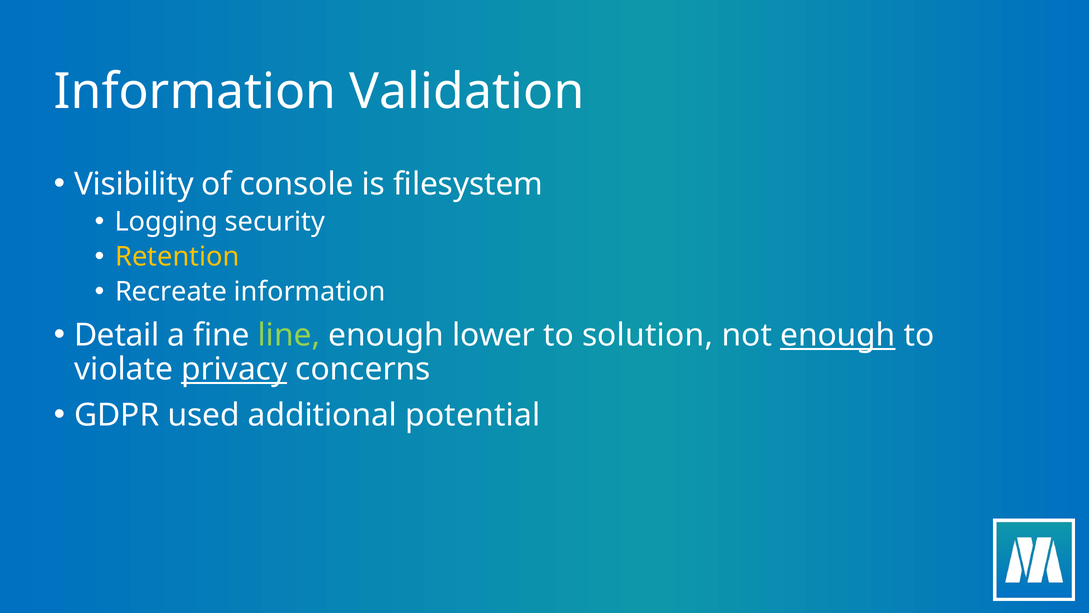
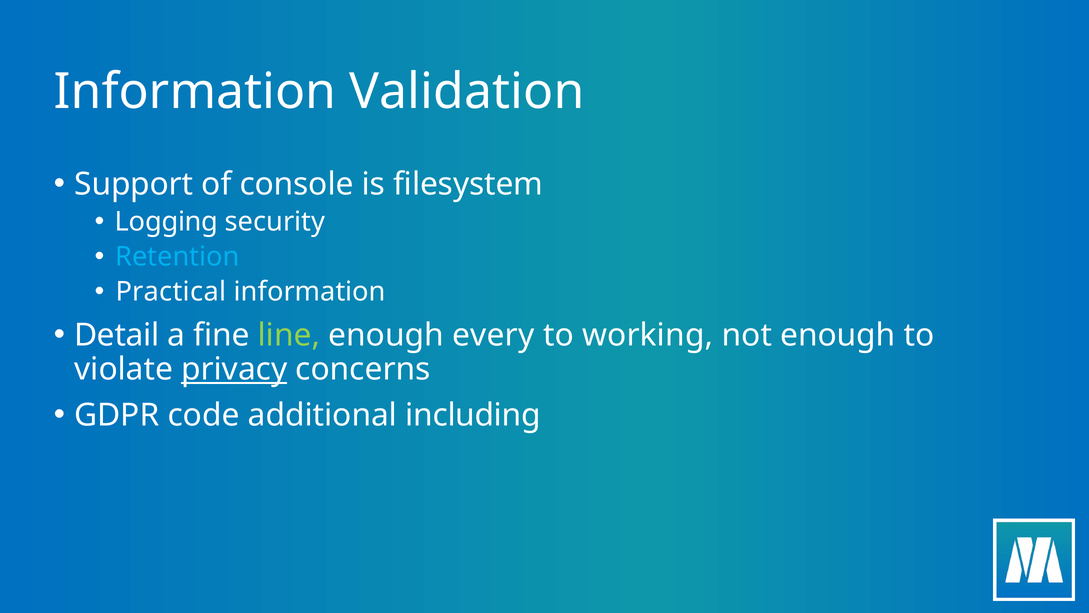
Visibility: Visibility -> Support
Retention colour: yellow -> light blue
Recreate: Recreate -> Practical
lower: lower -> every
solution: solution -> working
enough at (838, 335) underline: present -> none
used: used -> code
potential: potential -> including
